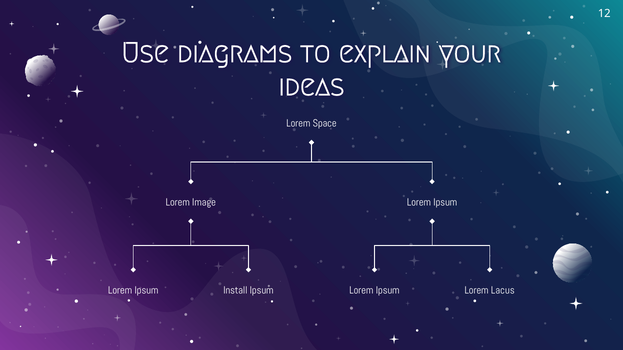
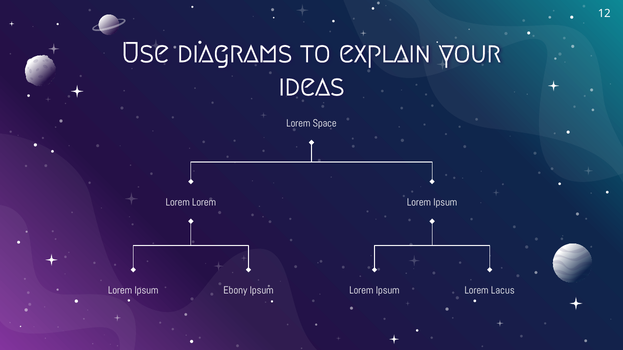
Image at (204, 202): Image -> Lorem
Install: Install -> Ebony
